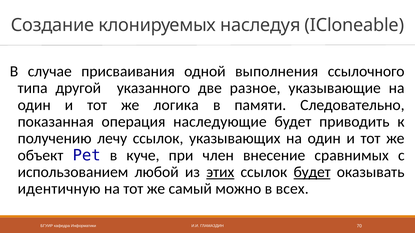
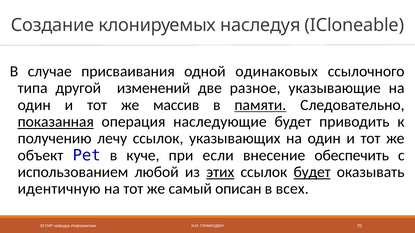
выполнения: выполнения -> одинаковых
указанного: указанного -> изменений
логика: логика -> массив
памяти underline: none -> present
показанная underline: none -> present
член: член -> если
сравнимых: сравнимых -> обеспечить
можно: можно -> описан
